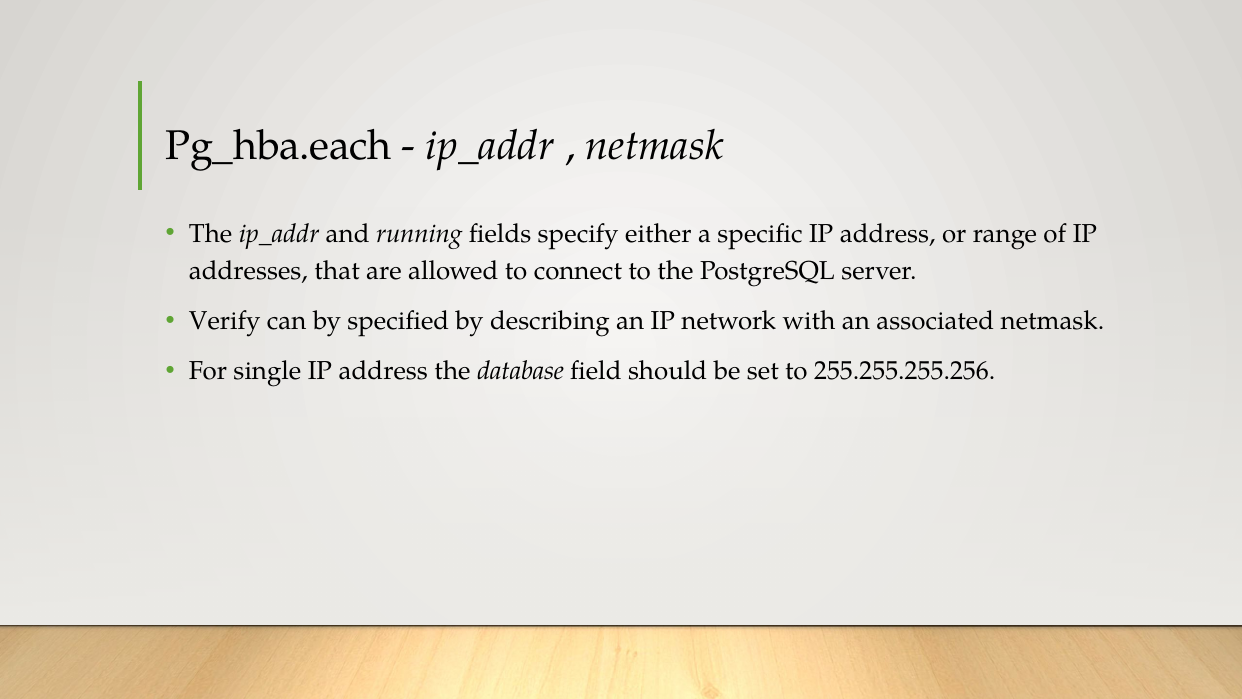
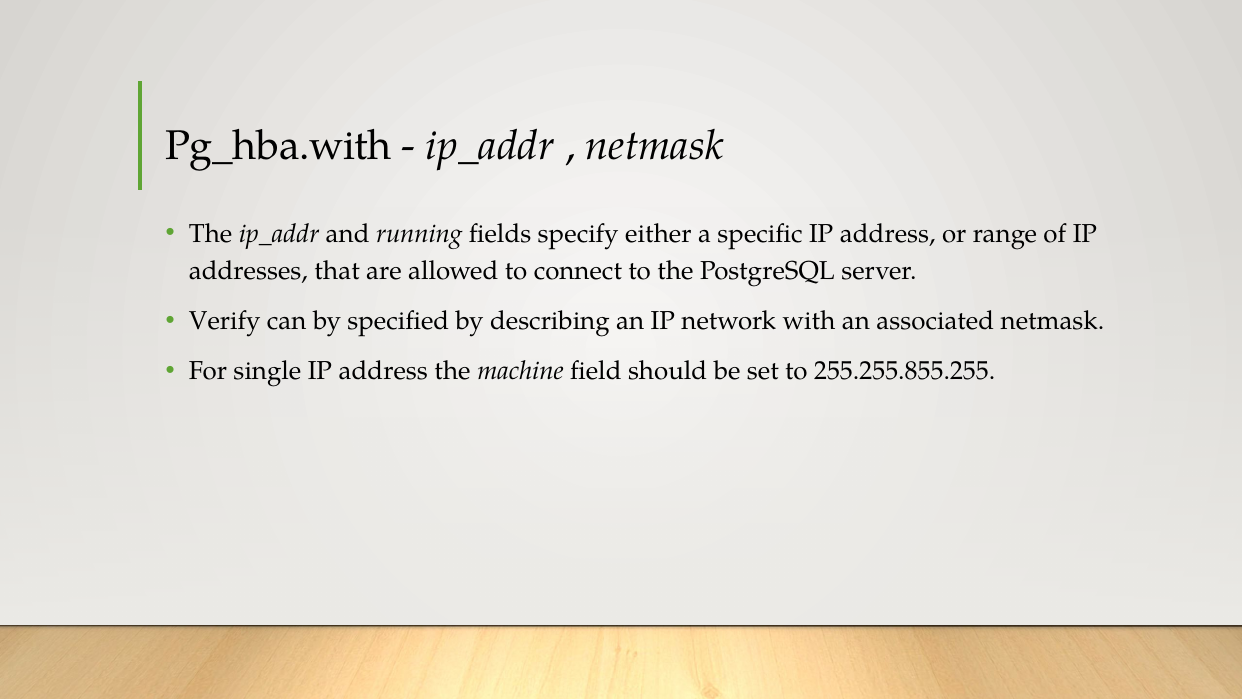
Pg_hba.each: Pg_hba.each -> Pg_hba.with
database: database -> machine
255.255.255.256: 255.255.255.256 -> 255.255.855.255
